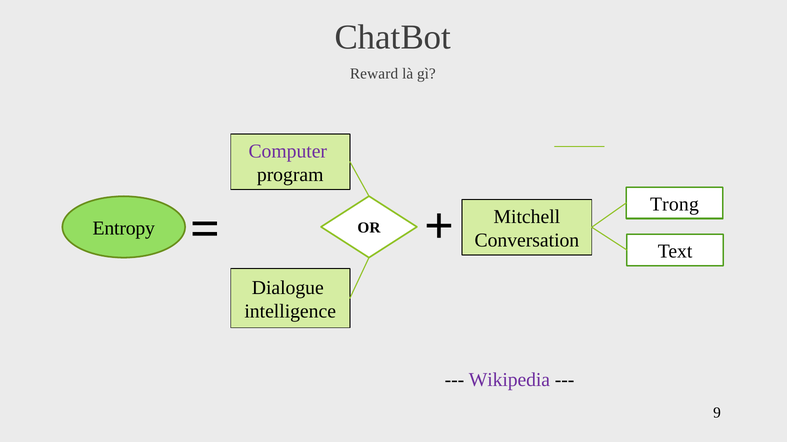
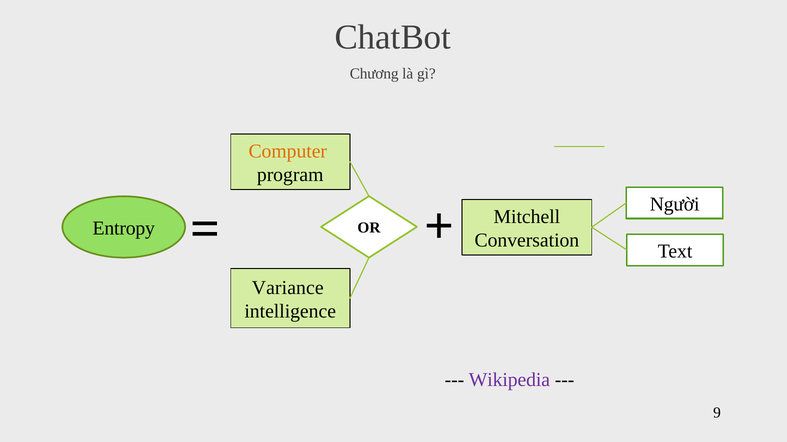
Reward: Reward -> Chương
Computer colour: purple -> orange
Trong: Trong -> Người
Dialogue: Dialogue -> Variance
